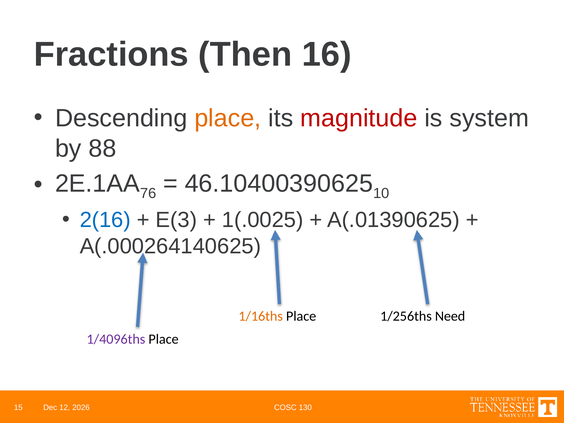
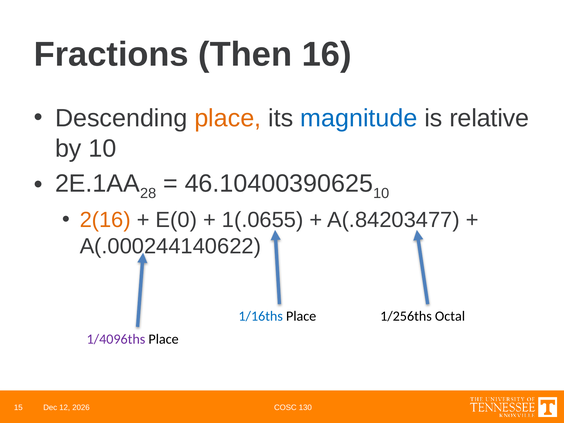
magnitude colour: red -> blue
system: system -> relative
by 88: 88 -> 10
76: 76 -> 28
2(16 colour: blue -> orange
E(3: E(3 -> E(0
1(.0025: 1(.0025 -> 1(.0655
A(.01390625: A(.01390625 -> A(.84203477
A(.000264140625: A(.000264140625 -> A(.000244140622
1/16ths colour: orange -> blue
Need: Need -> Octal
